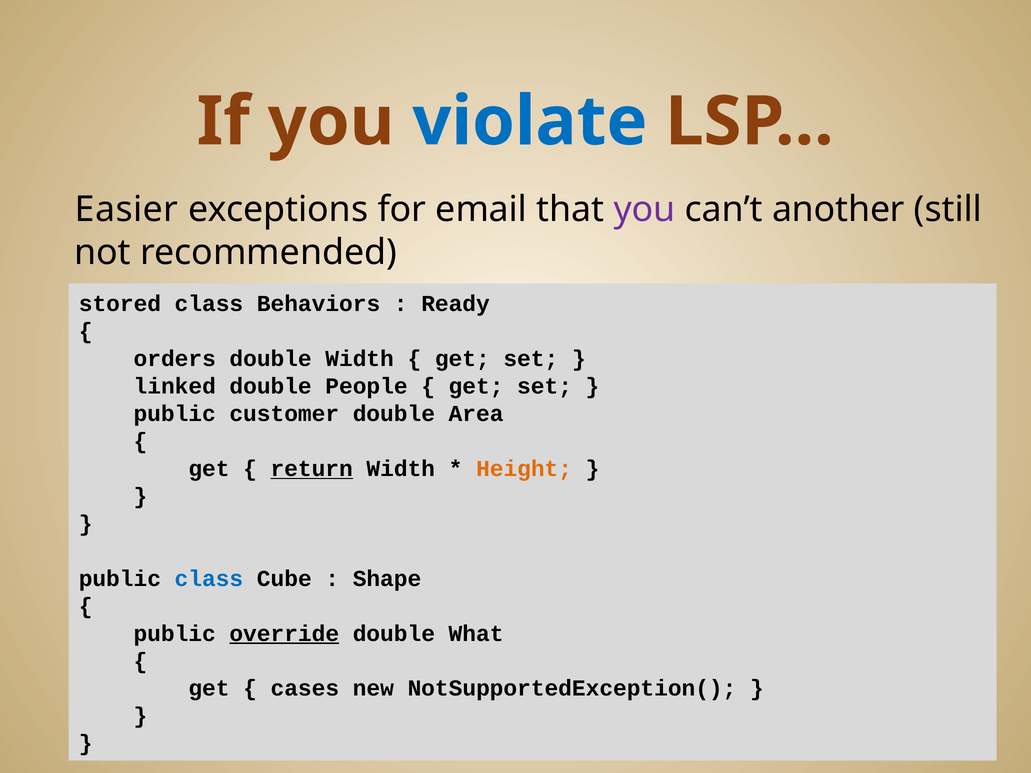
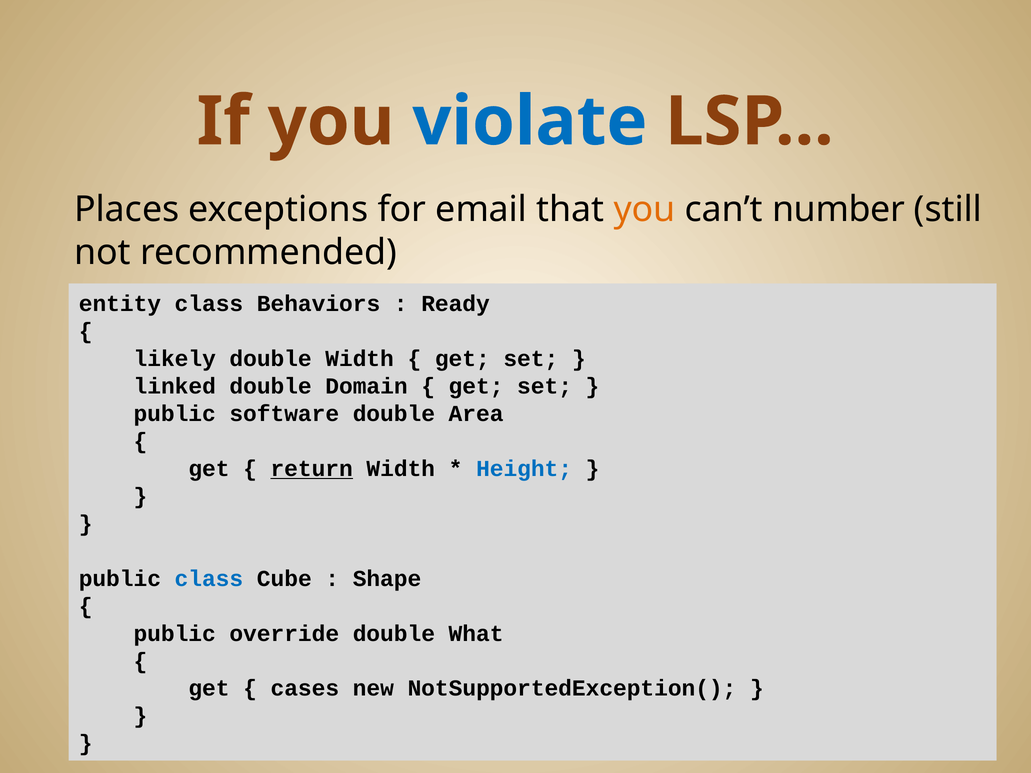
Easier: Easier -> Places
you at (645, 209) colour: purple -> orange
another: another -> number
stored: stored -> entity
orders: orders -> likely
People: People -> Domain
customer: customer -> software
Height colour: orange -> blue
override underline: present -> none
